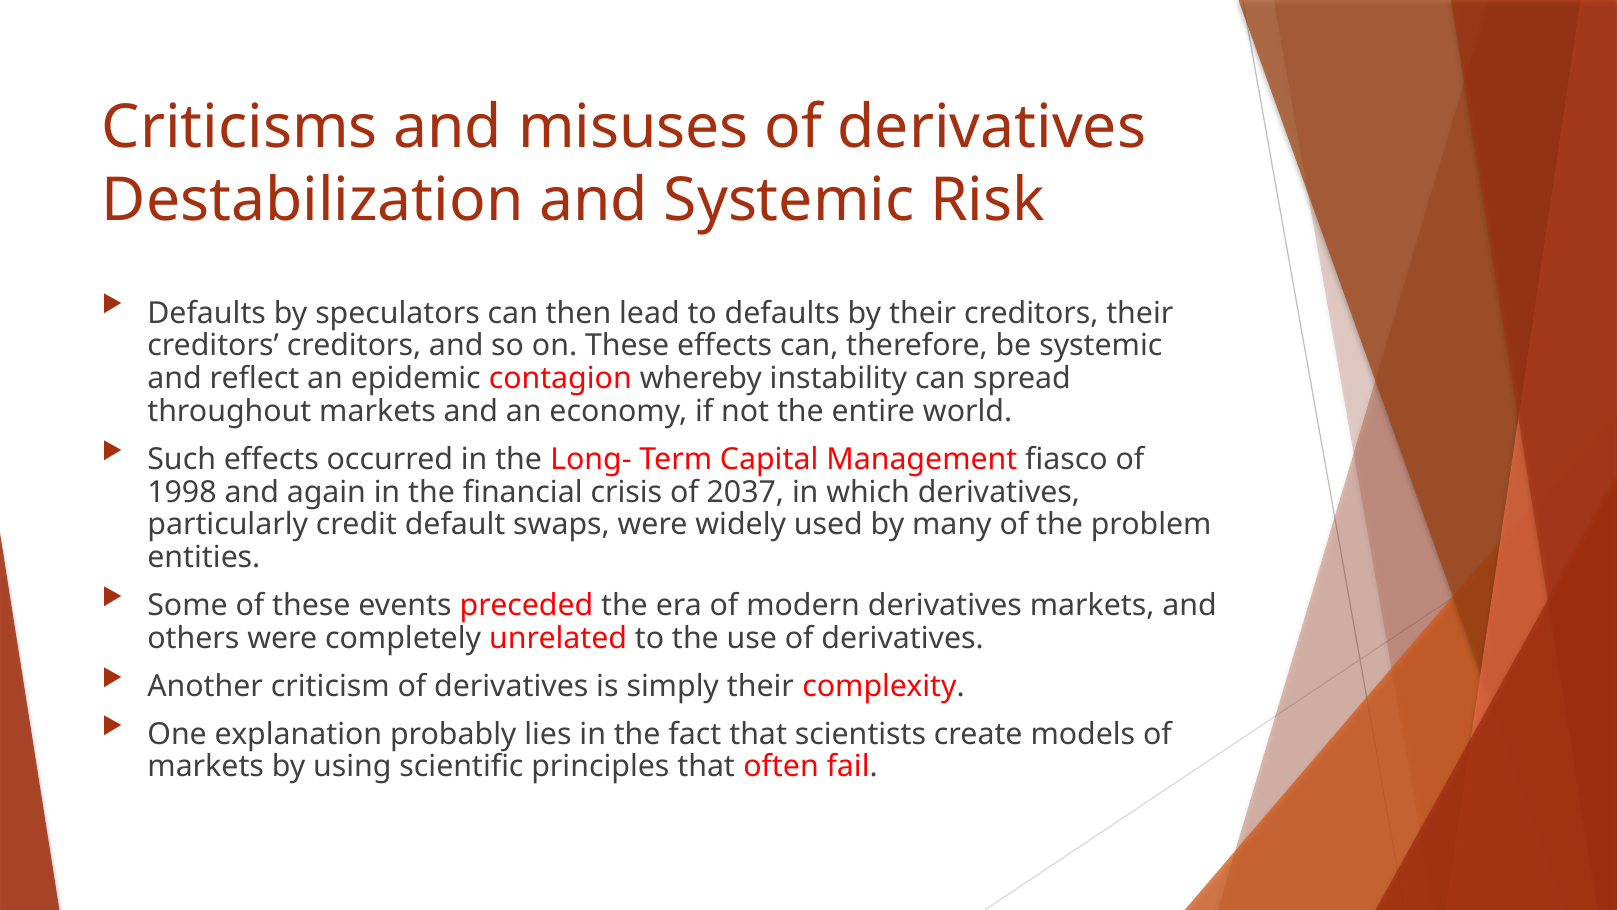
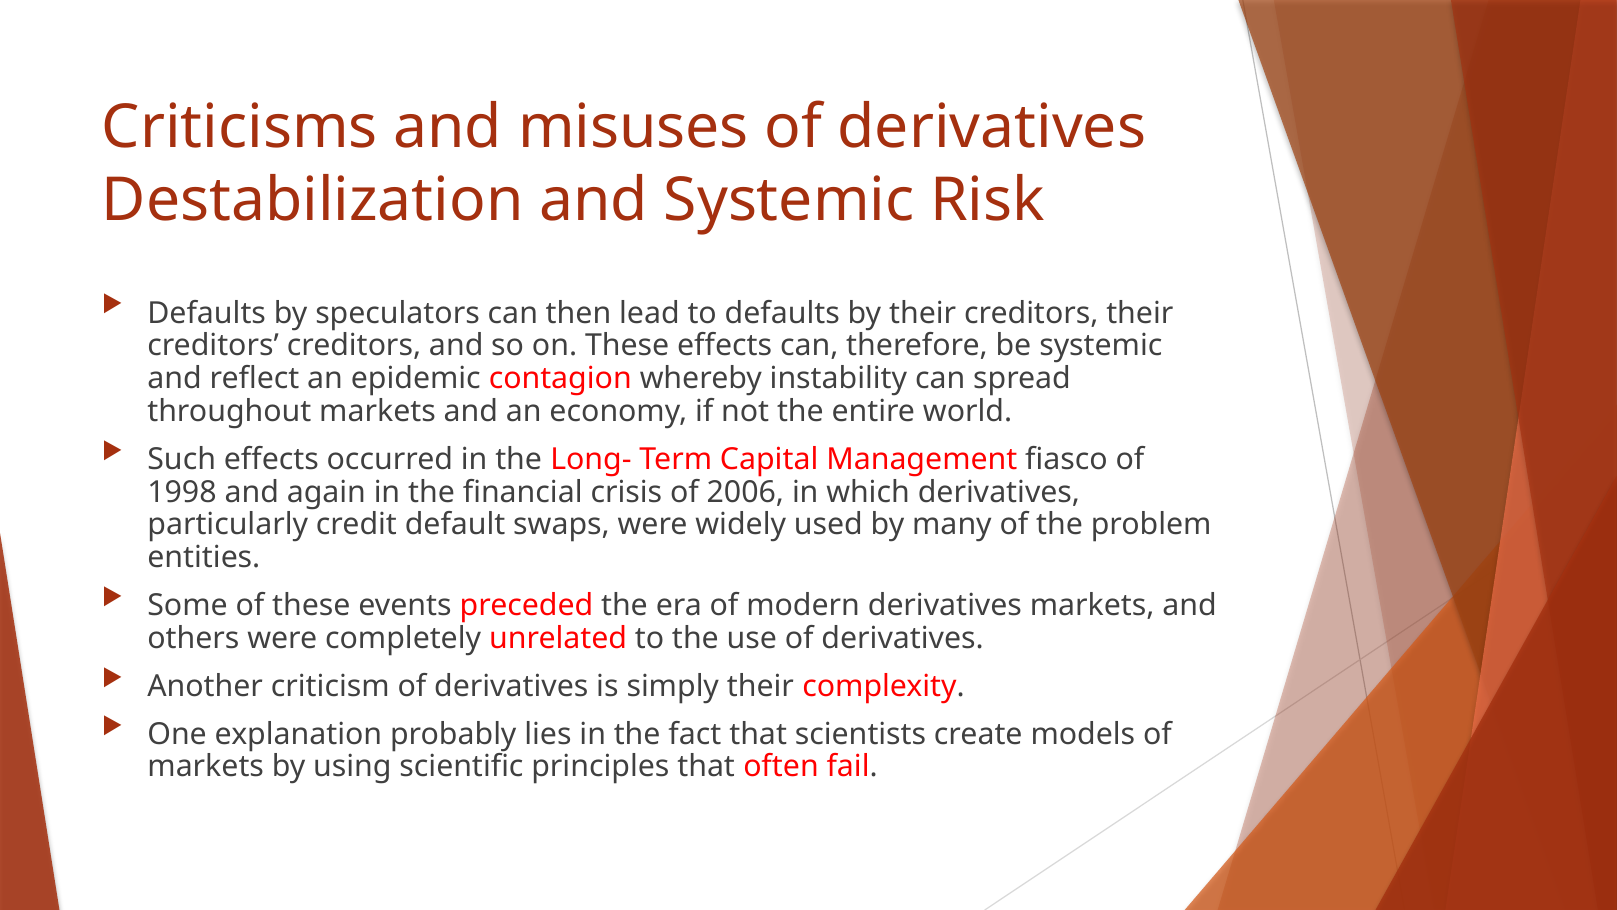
2037: 2037 -> 2006
